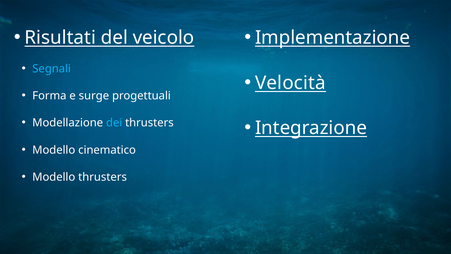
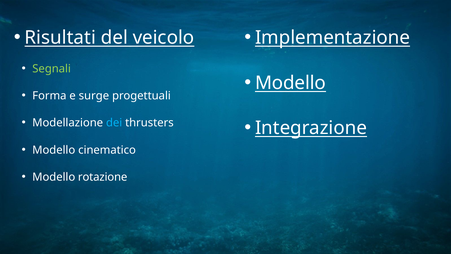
Segnali colour: light blue -> light green
Velocità at (290, 83): Velocità -> Modello
Modello thrusters: thrusters -> rotazione
